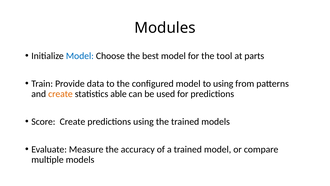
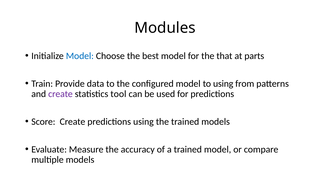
tool: tool -> that
create at (60, 94) colour: orange -> purple
able: able -> tool
